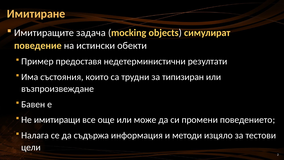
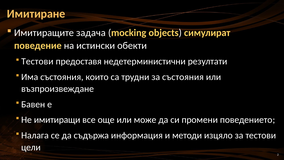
Пример at (37, 61): Пример -> Тестови
за типизиран: типизиран -> състояния
